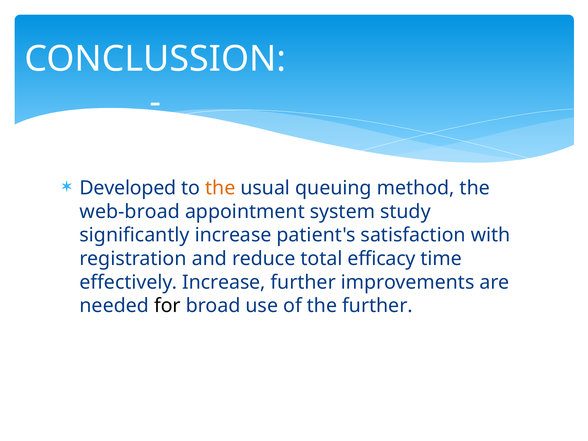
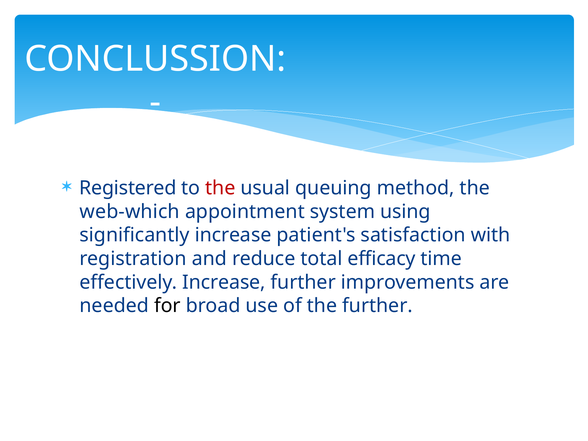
Developed: Developed -> Registered
the at (220, 188) colour: orange -> red
web-broad: web-broad -> web-which
study: study -> using
